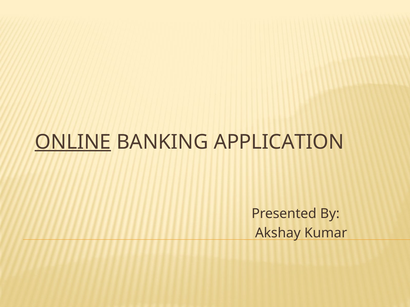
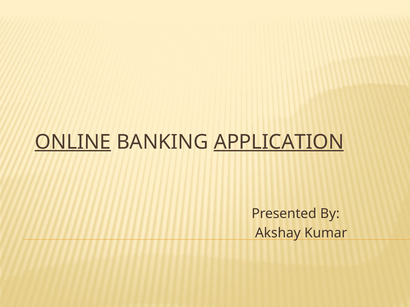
APPLICATION underline: none -> present
